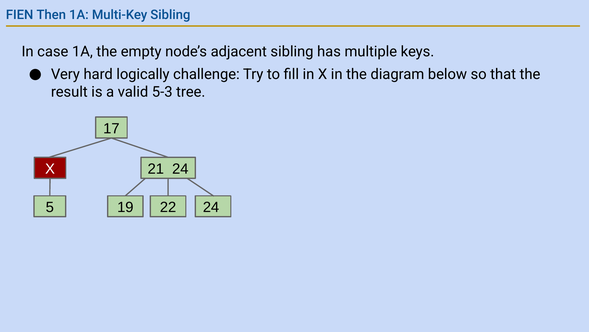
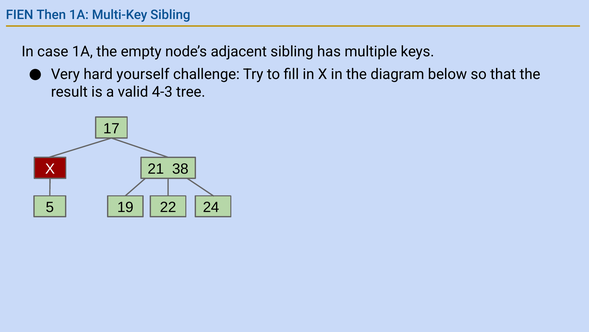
logically: logically -> yourself
5-3: 5-3 -> 4-3
21 24: 24 -> 38
